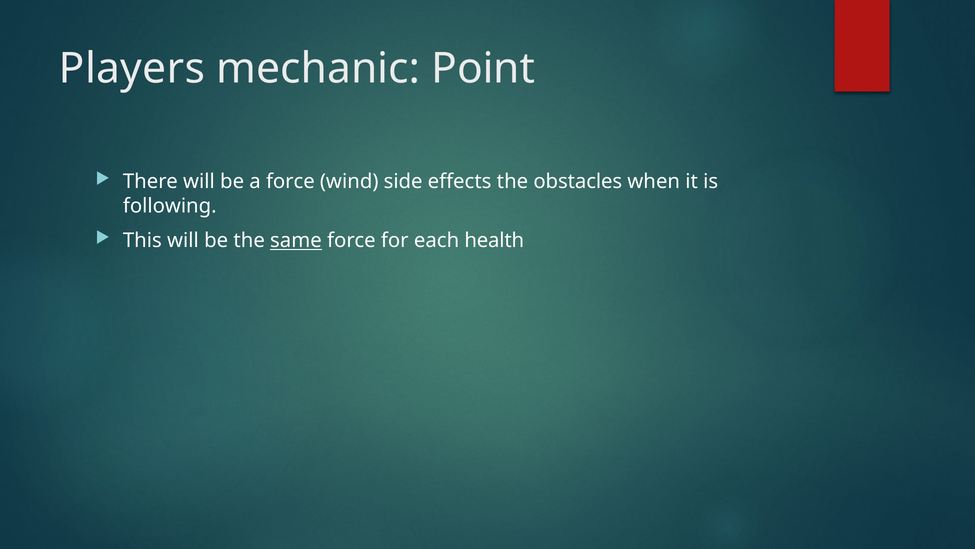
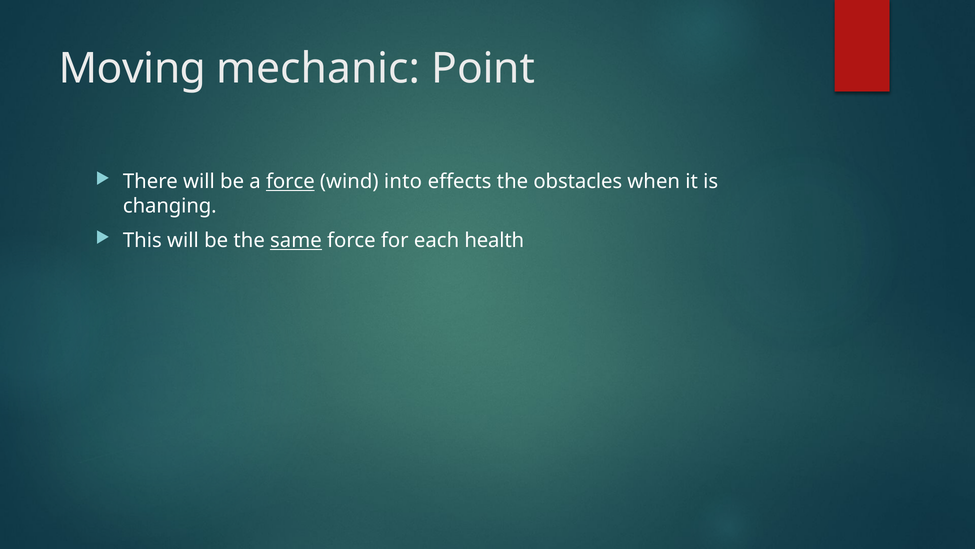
Players: Players -> Moving
force at (290, 181) underline: none -> present
side: side -> into
following: following -> changing
